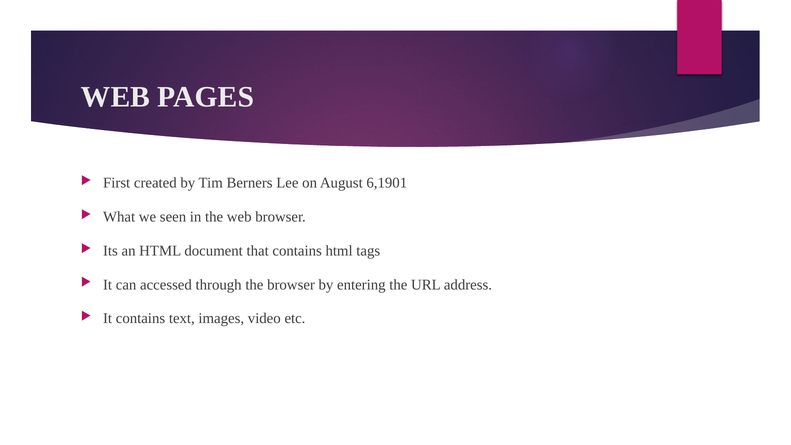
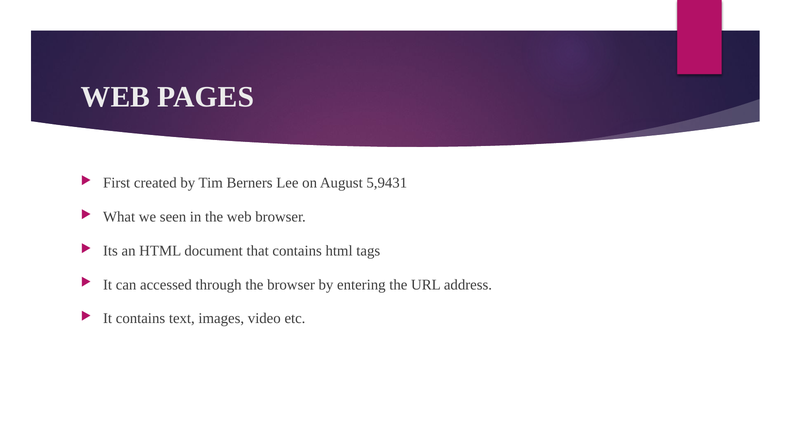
6,1901: 6,1901 -> 5,9431
